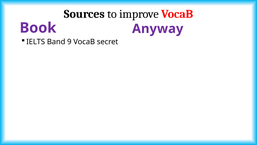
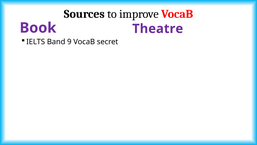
Anyway: Anyway -> Theatre
